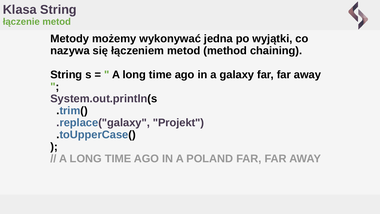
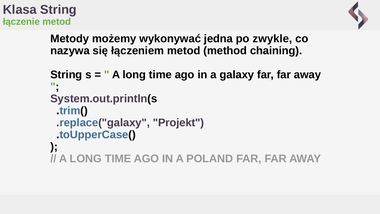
wyjątki: wyjątki -> zwykle
